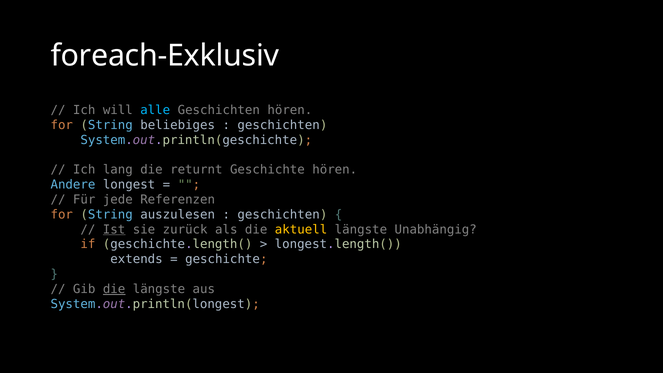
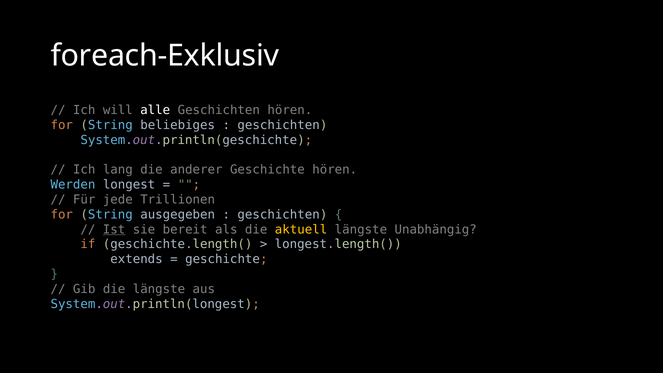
alle colour: light blue -> white
returnt: returnt -> anderer
Andere: Andere -> Werden
Referenzen: Referenzen -> Trillionen
auszulesen: auszulesen -> ausgegeben
zurück: zurück -> bereit
die at (114, 289) underline: present -> none
